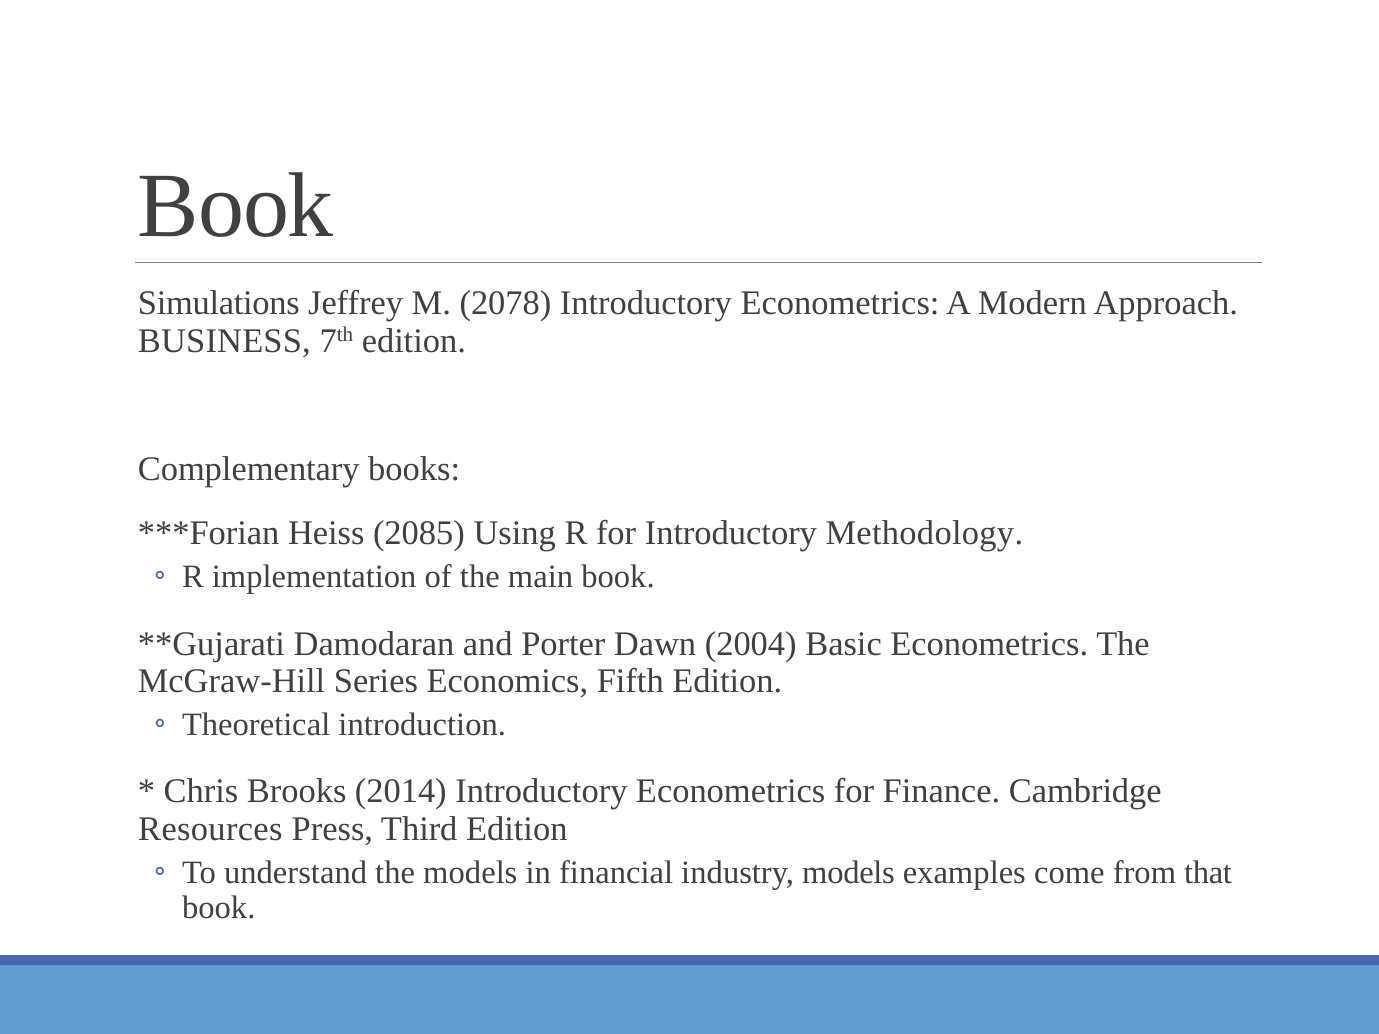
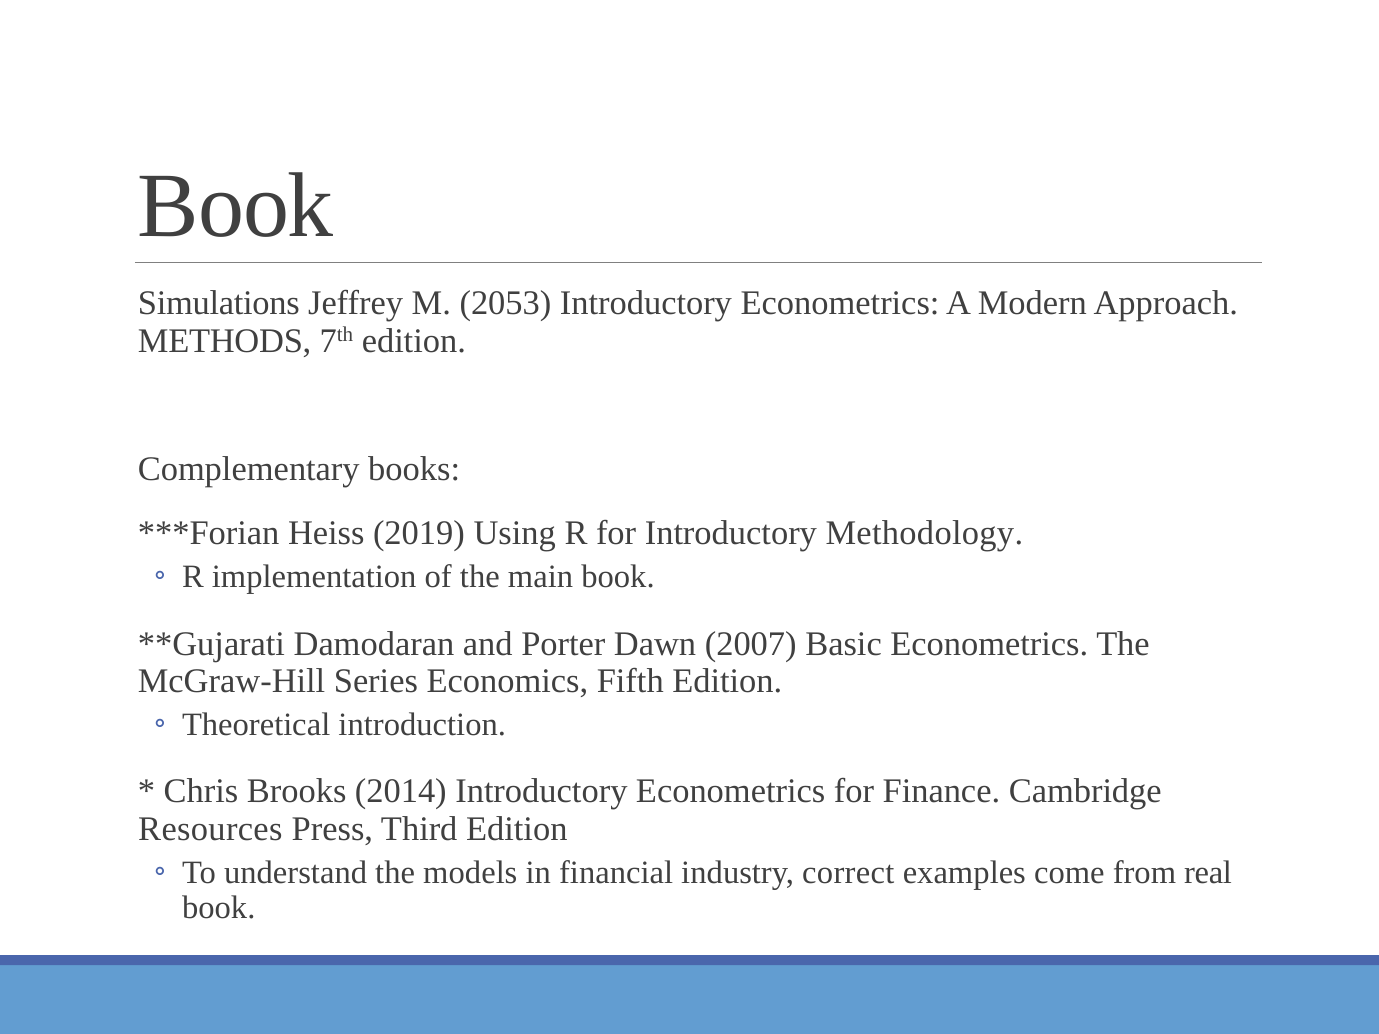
2078: 2078 -> 2053
BUSINESS: BUSINESS -> METHODS
2085: 2085 -> 2019
2004: 2004 -> 2007
industry models: models -> correct
that: that -> real
